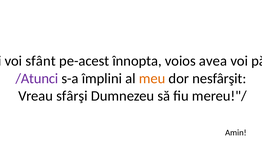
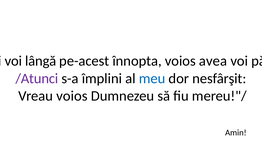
voi sfânt: sfânt -> lângă
meu colour: orange -> blue
Vreau sfârşi: sfârşi -> voios
